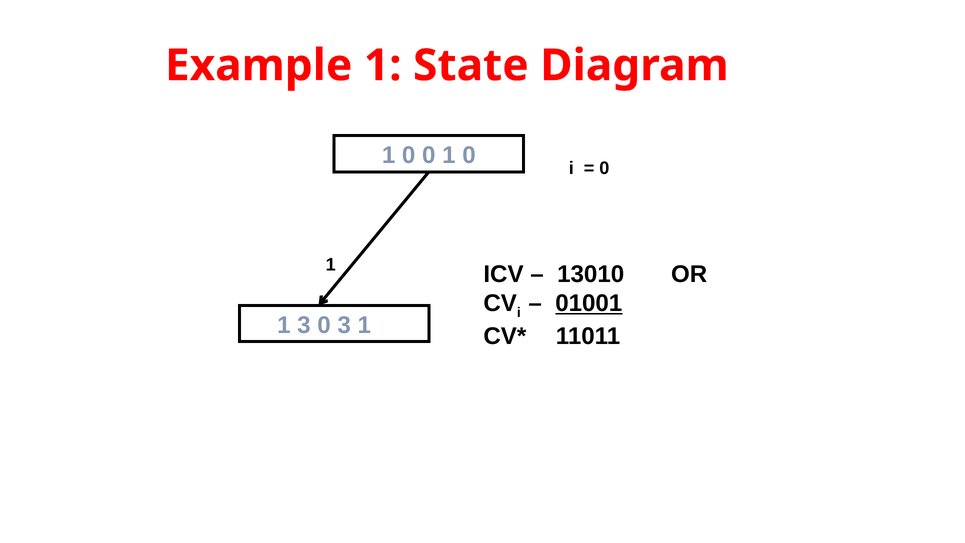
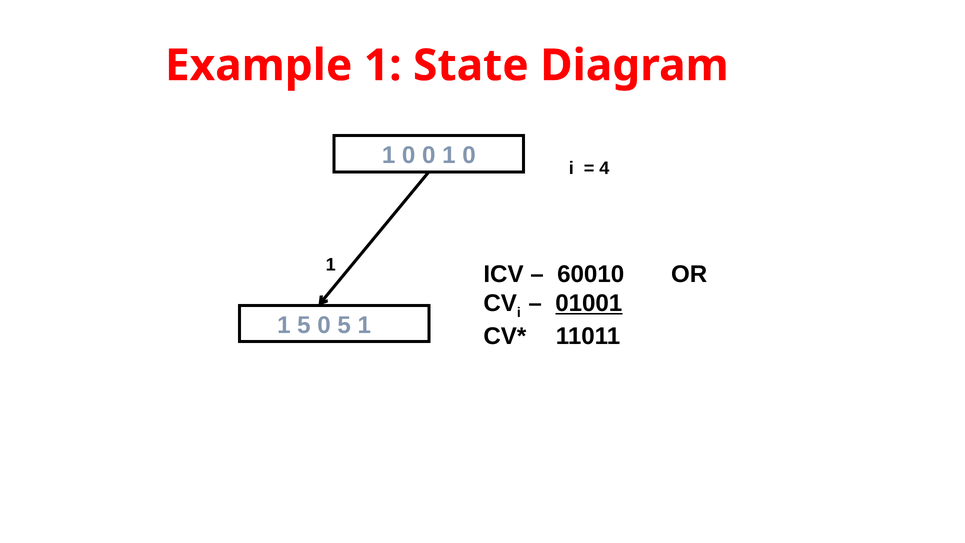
0 at (604, 168): 0 -> 4
13010: 13010 -> 60010
1 3: 3 -> 5
0 3: 3 -> 5
